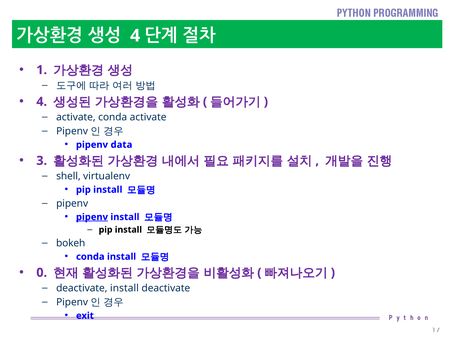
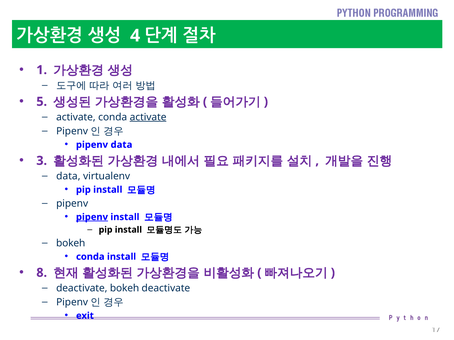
4 at (42, 102): 4 -> 5
activate at (148, 117) underline: none -> present
shell at (68, 176): shell -> data
0: 0 -> 8
deactivate install: install -> bokeh
